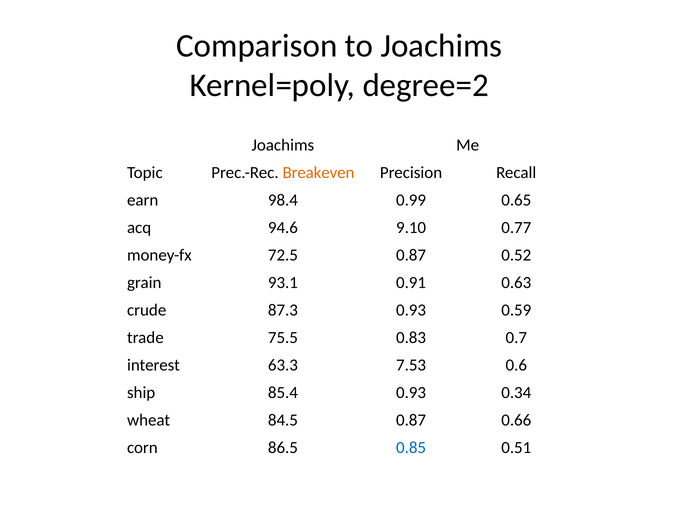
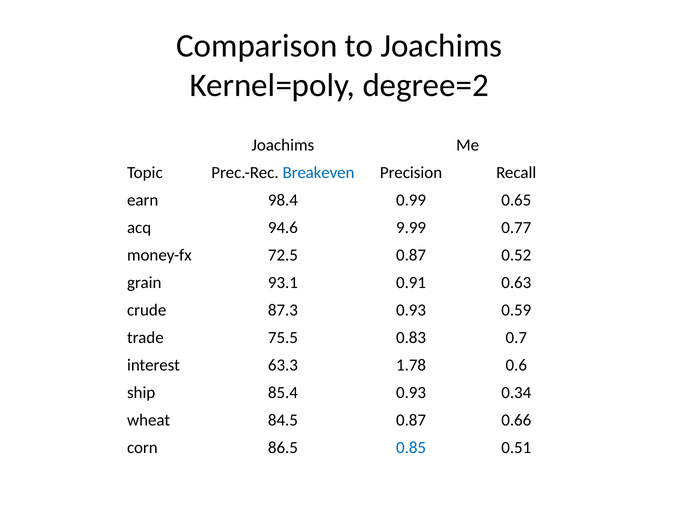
Breakeven colour: orange -> blue
9.10: 9.10 -> 9.99
7.53: 7.53 -> 1.78
